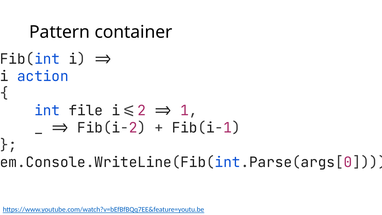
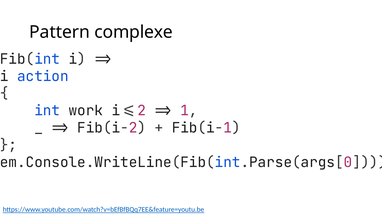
container: container -> complexe
file: file -> work
